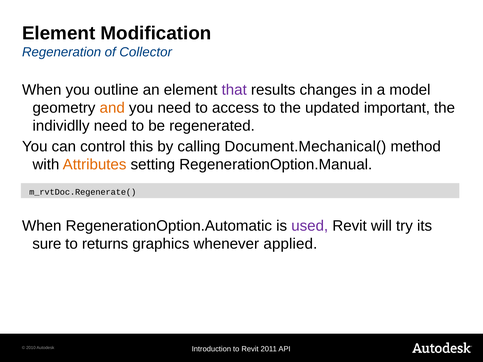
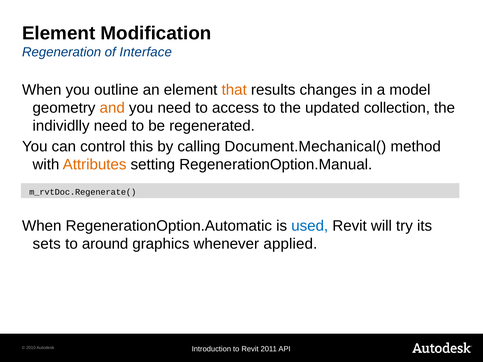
Collector: Collector -> Interface
that colour: purple -> orange
important: important -> collection
used colour: purple -> blue
sure: sure -> sets
returns: returns -> around
